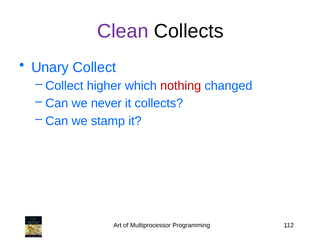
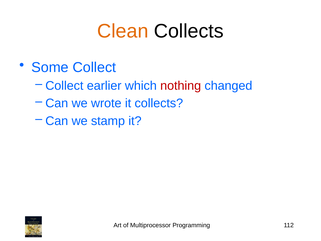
Clean colour: purple -> orange
Unary: Unary -> Some
higher: higher -> earlier
never: never -> wrote
